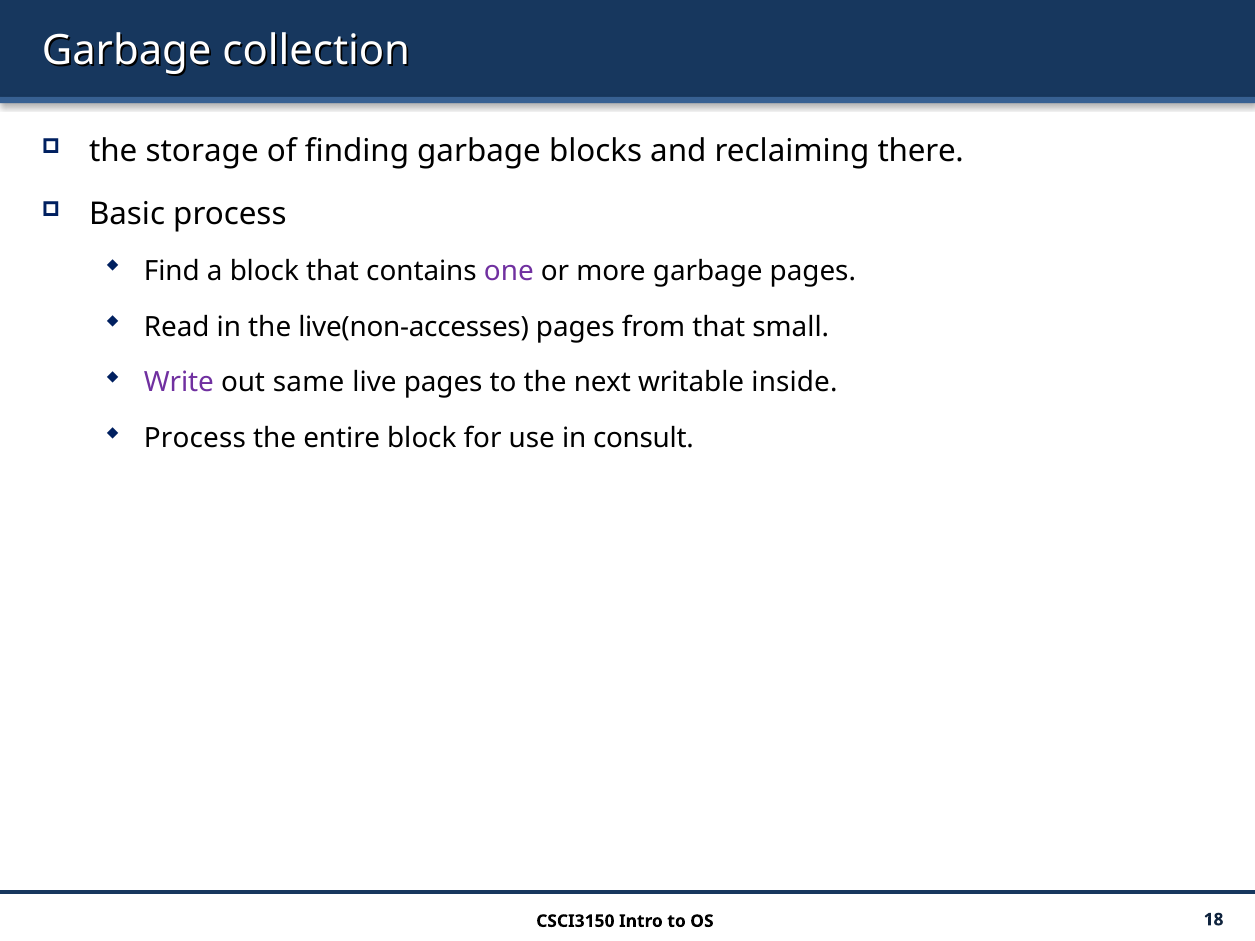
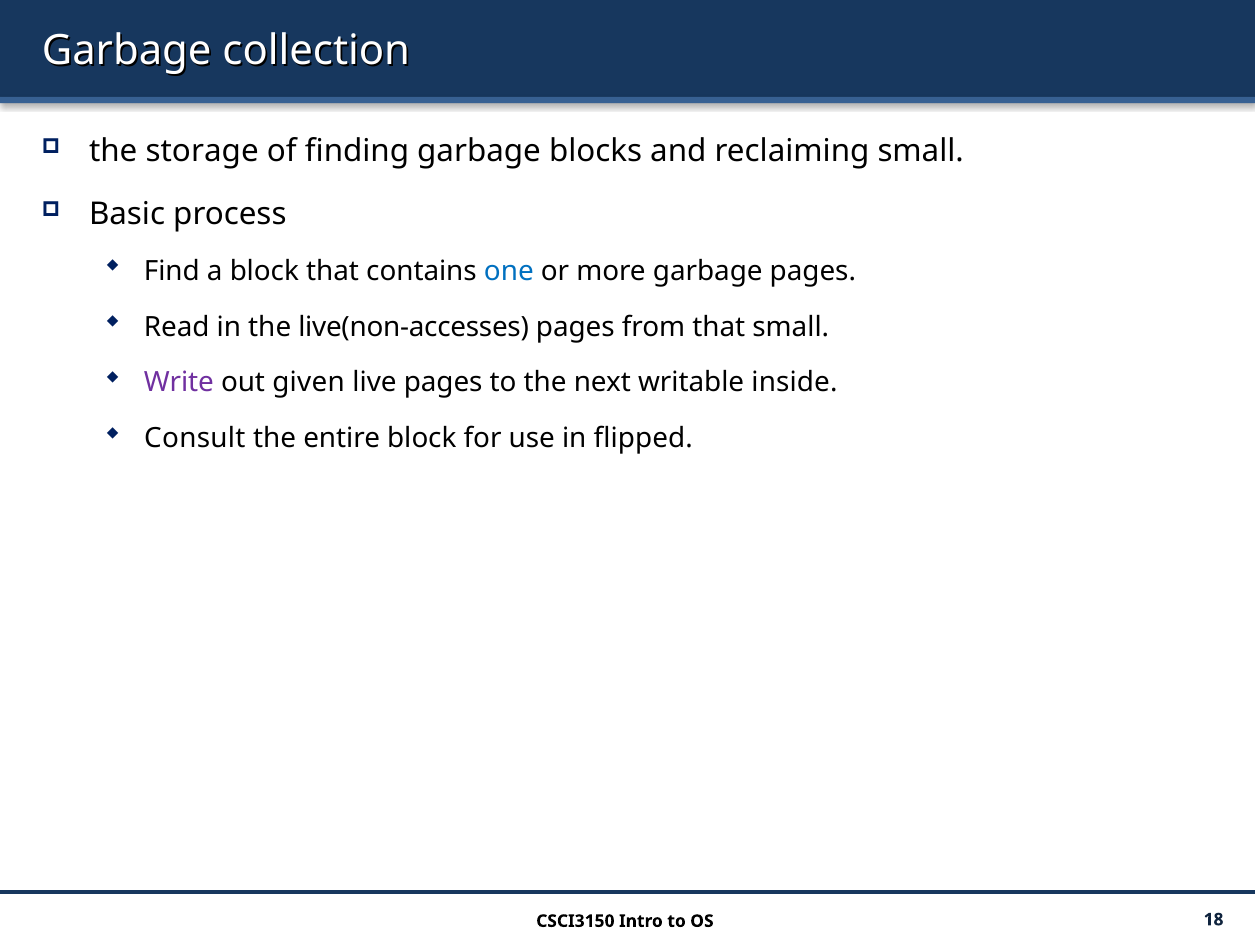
reclaiming there: there -> small
one colour: purple -> blue
same: same -> given
Process at (195, 439): Process -> Consult
consult: consult -> flipped
